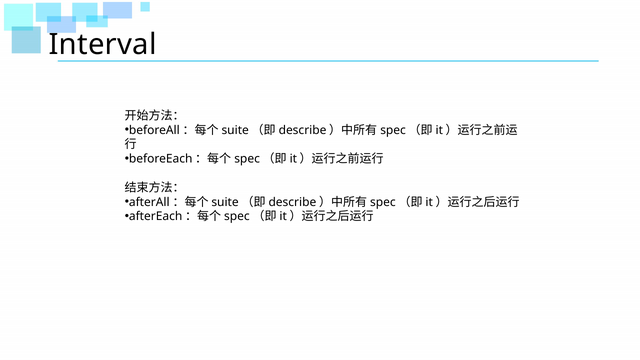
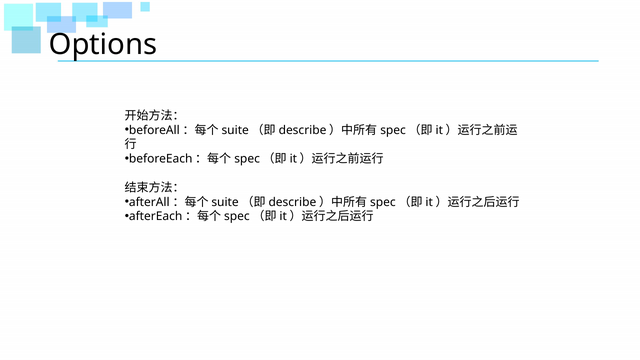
Interval: Interval -> Options
